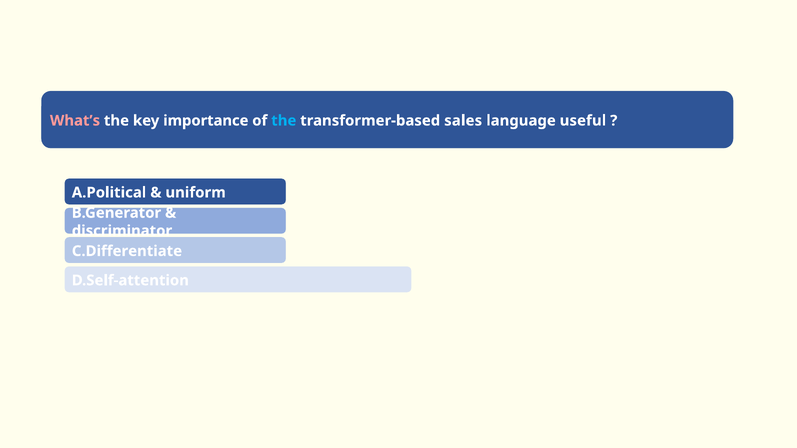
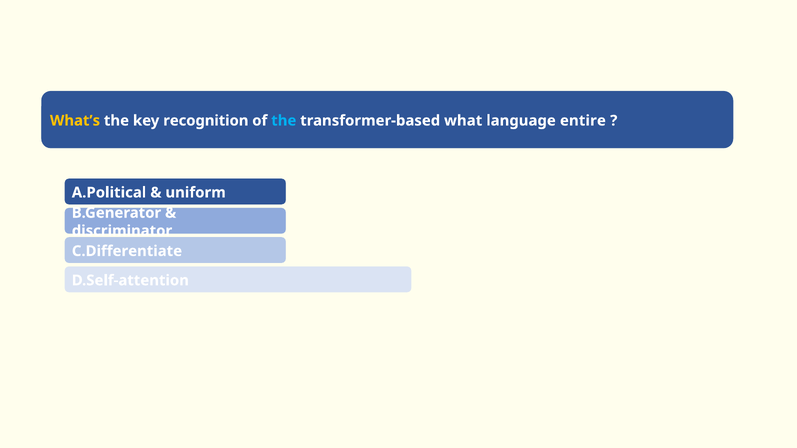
What’s colour: pink -> yellow
importance: importance -> recognition
sales: sales -> what
useful: useful -> entire
